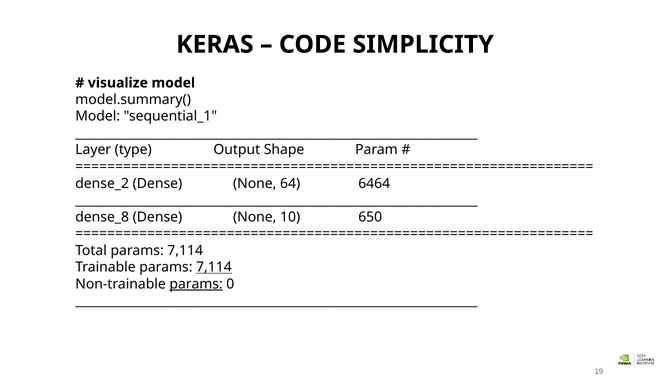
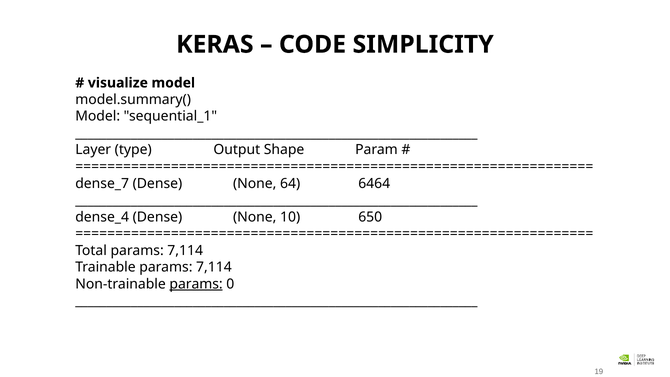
dense_2: dense_2 -> dense_7
dense_8: dense_8 -> dense_4
7,114 at (214, 267) underline: present -> none
